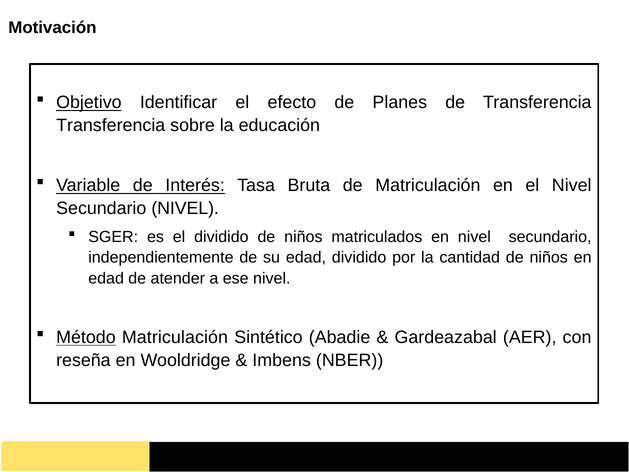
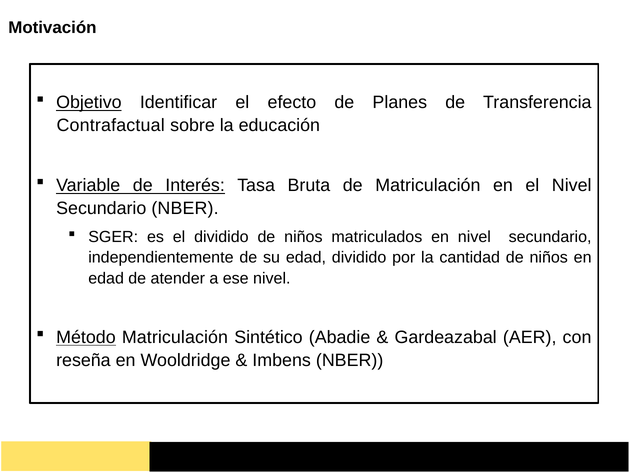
Transferencia at (111, 125): Transferencia -> Contrafactual
Secundario NIVEL: NIVEL -> NBER
